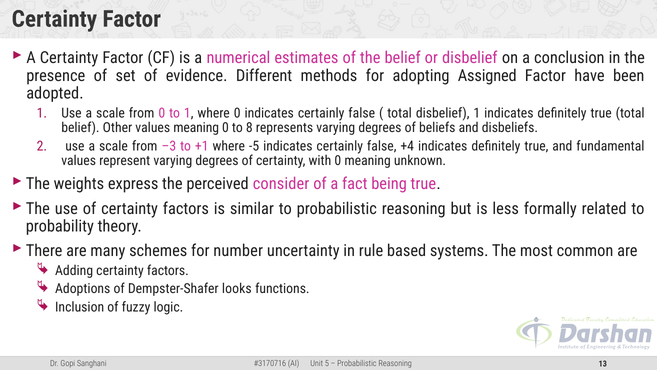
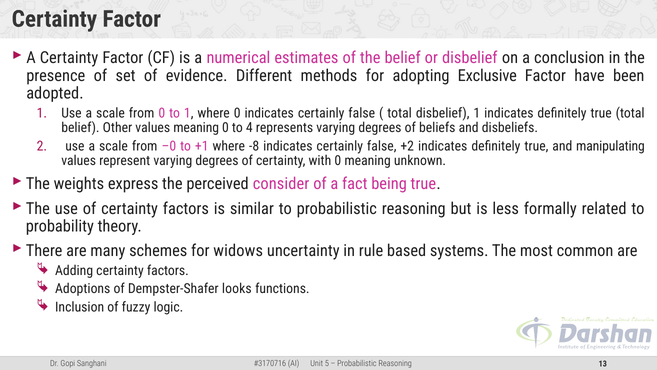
Assigned: Assigned -> Exclusive
8: 8 -> 4
–3: –3 -> –0
-5: -5 -> -8
+4: +4 -> +2
fundamental: fundamental -> manipulating
number: number -> widows
